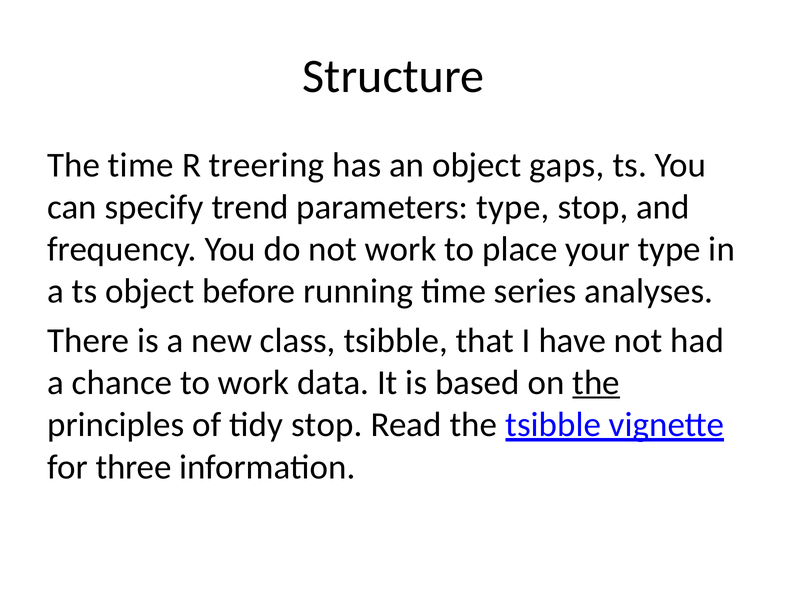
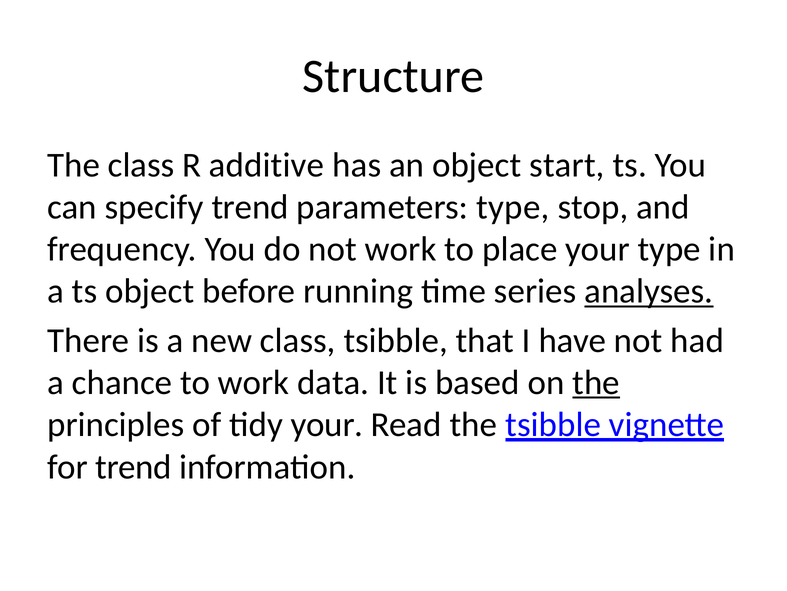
The time: time -> class
treering: treering -> additive
gaps: gaps -> start
analyses underline: none -> present
tidy stop: stop -> your
for three: three -> trend
